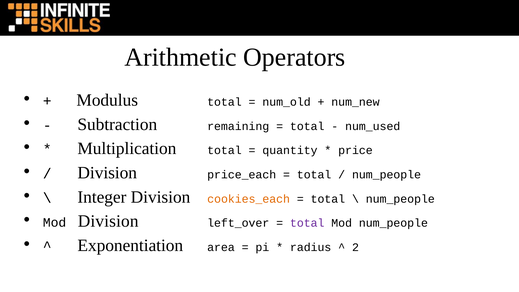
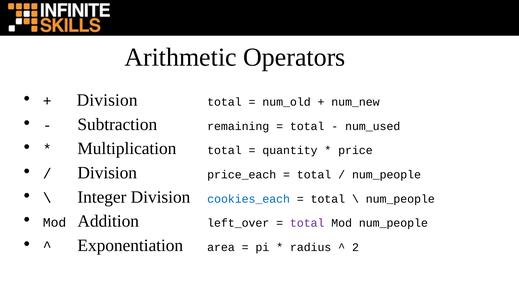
Modulus at (107, 100): Modulus -> Division
cookies_each colour: orange -> blue
Mod Division: Division -> Addition
